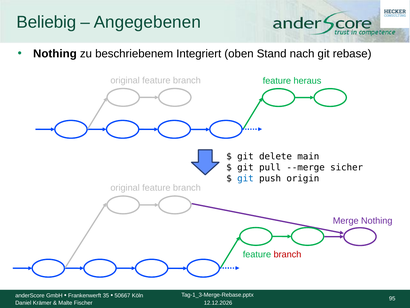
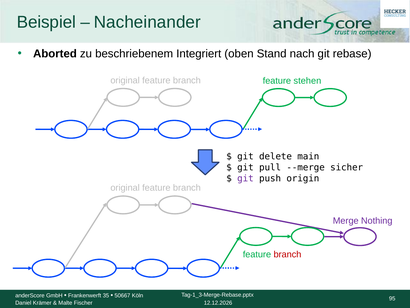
Beliebig: Beliebig -> Beispiel
Angegebenen: Angegebenen -> Nacheinander
Nothing at (55, 54): Nothing -> Aborted
heraus: heraus -> stehen
git at (245, 178) colour: blue -> purple
